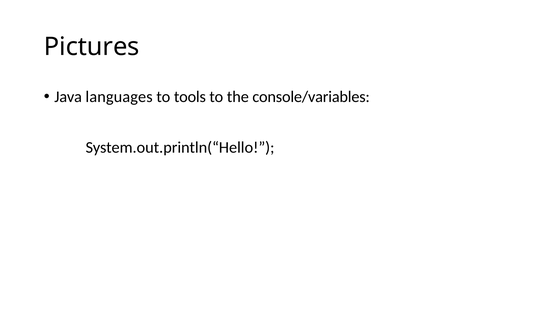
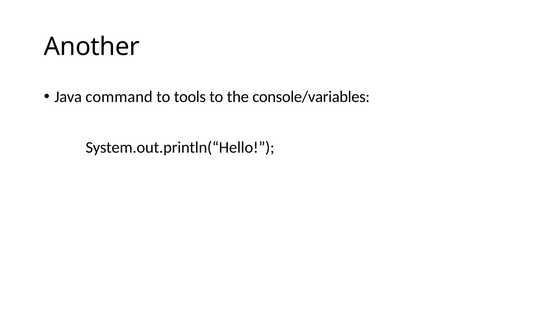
Pictures: Pictures -> Another
languages: languages -> command
